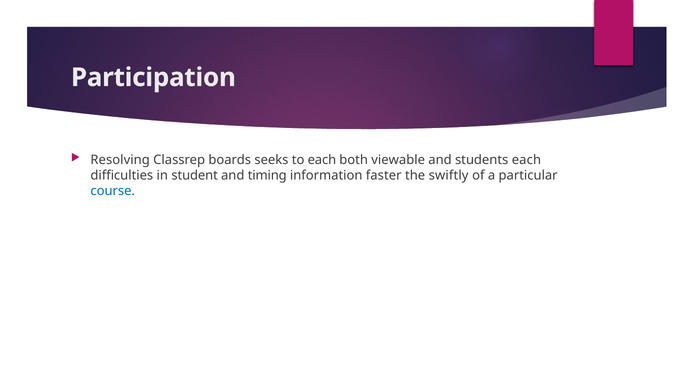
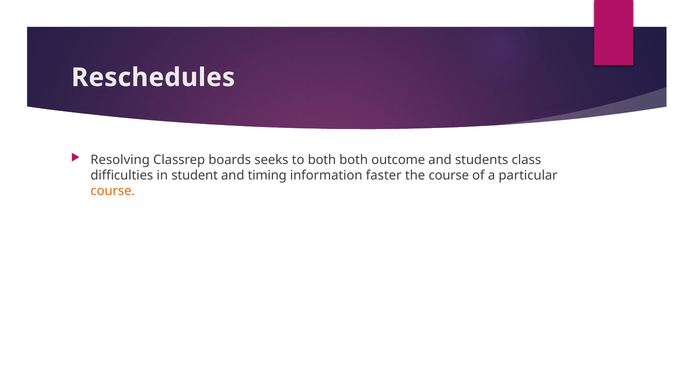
Participation: Participation -> Reschedules
to each: each -> both
viewable: viewable -> outcome
students each: each -> class
the swiftly: swiftly -> course
course at (113, 191) colour: blue -> orange
